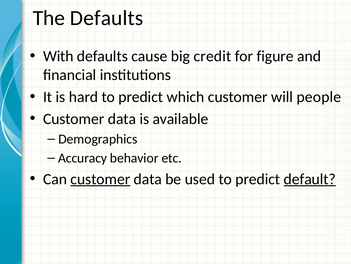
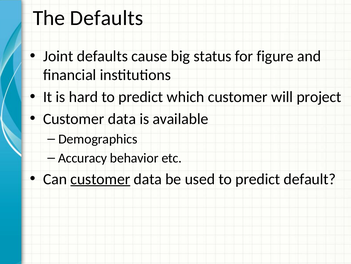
With: With -> Joint
credit: credit -> status
people: people -> project
default underline: present -> none
